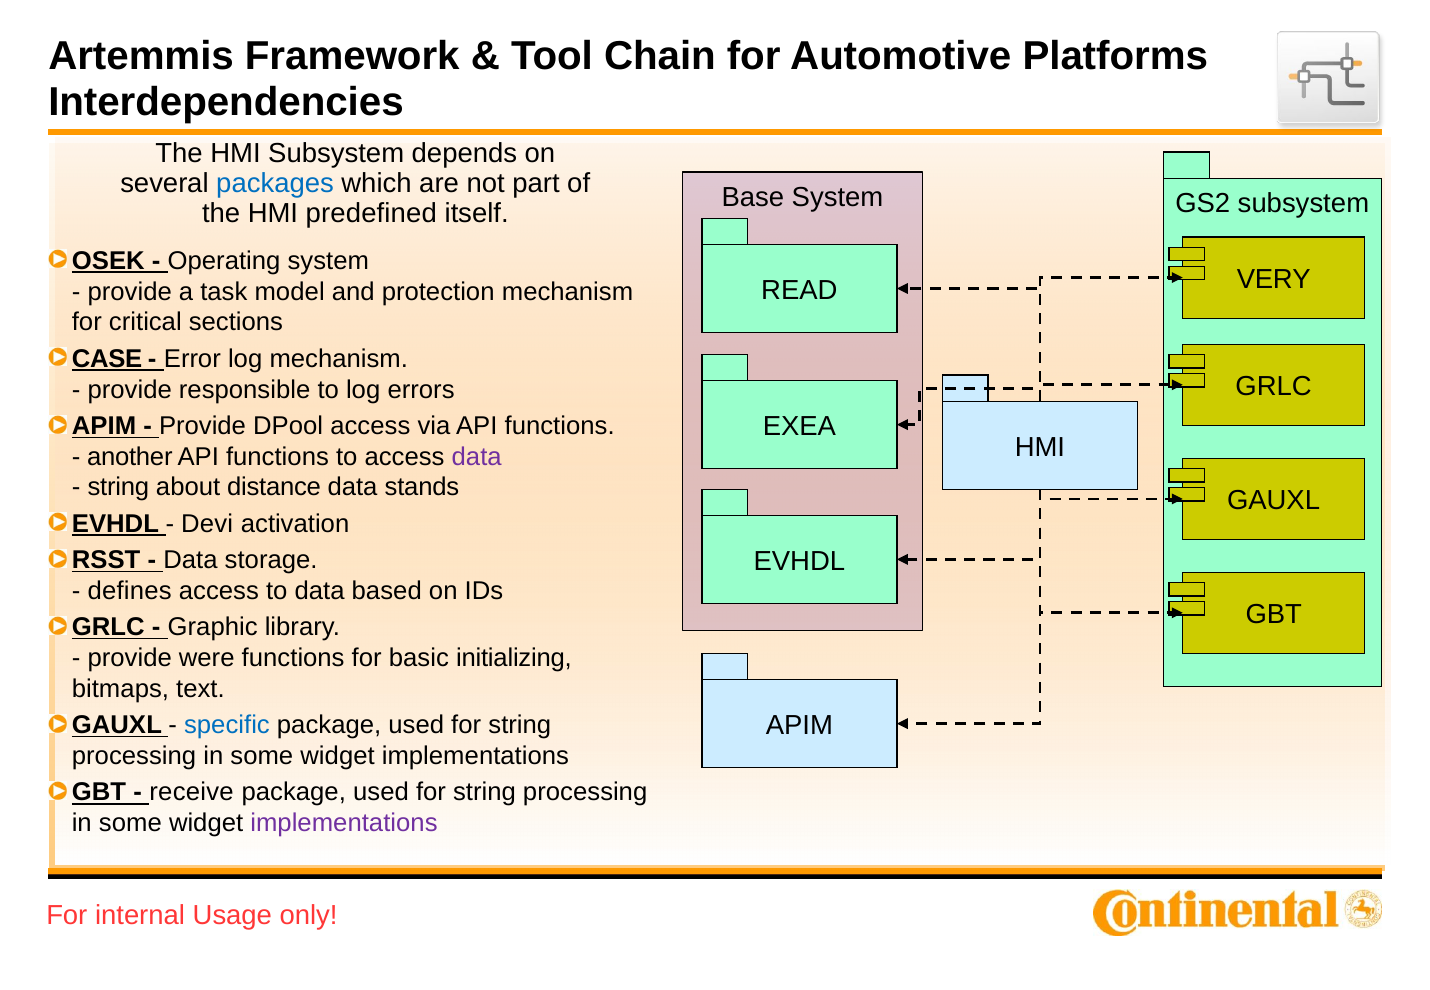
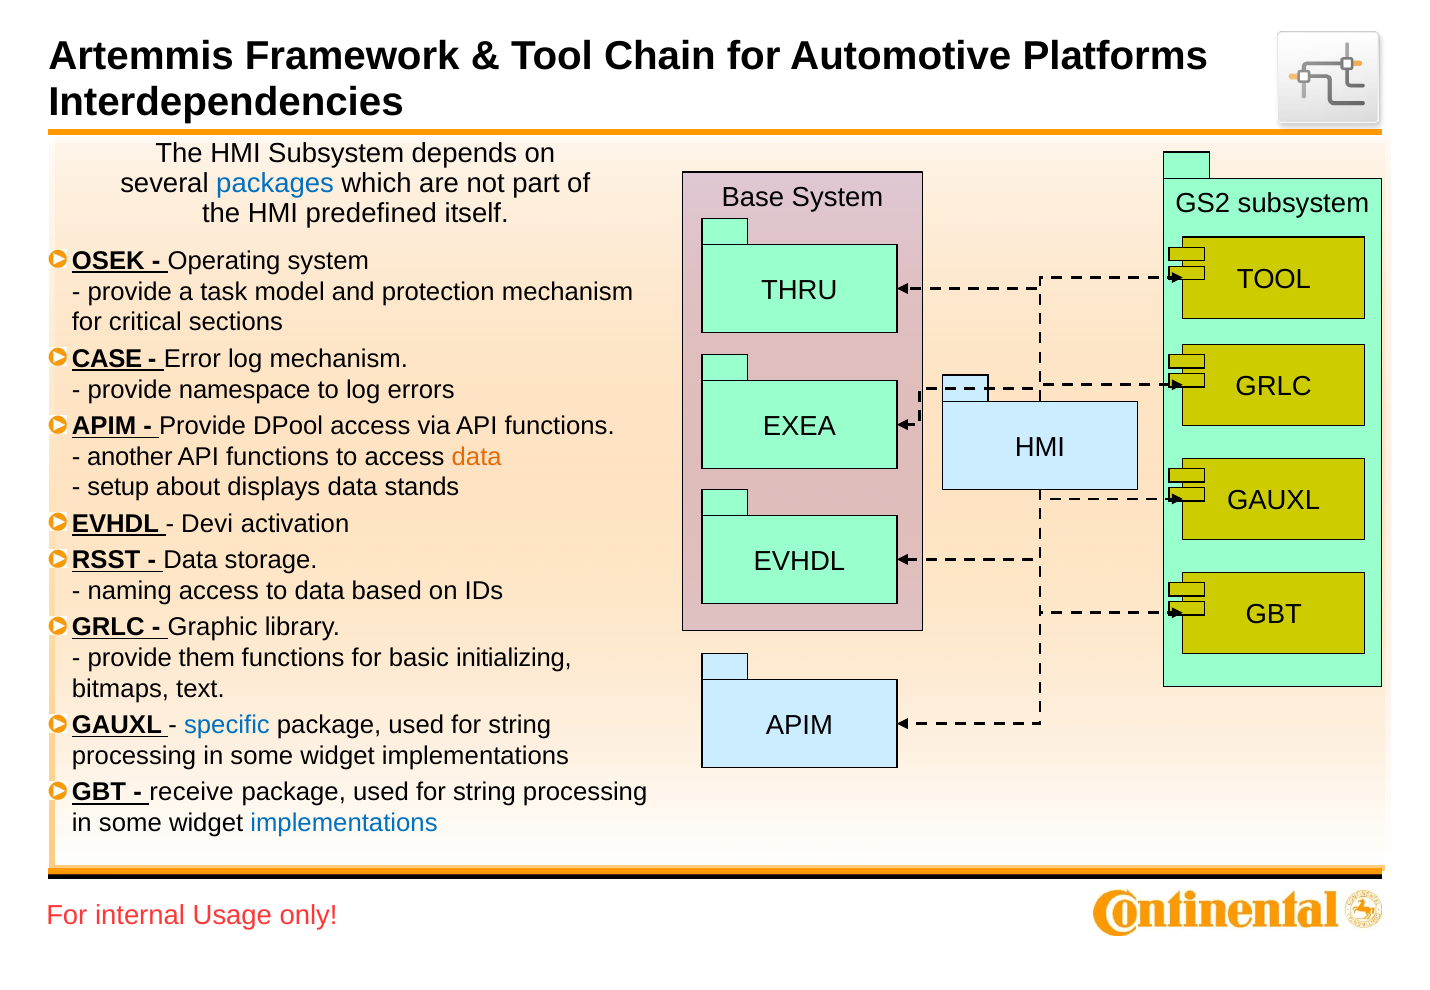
VERY at (1274, 280): VERY -> TOOL
READ: READ -> THRU
responsible: responsible -> namespace
data at (477, 457) colour: purple -> orange
string at (118, 488): string -> setup
distance: distance -> displays
defines: defines -> naming
were: were -> them
implementations at (344, 823) colour: purple -> blue
